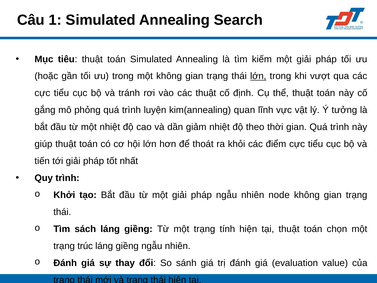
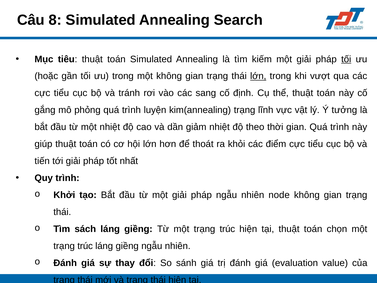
1: 1 -> 8
tối at (346, 59) underline: none -> present
các thuật: thuật -> sang
kim(annealing quan: quan -> trạng
Từ một trạng tính: tính -> trúc
